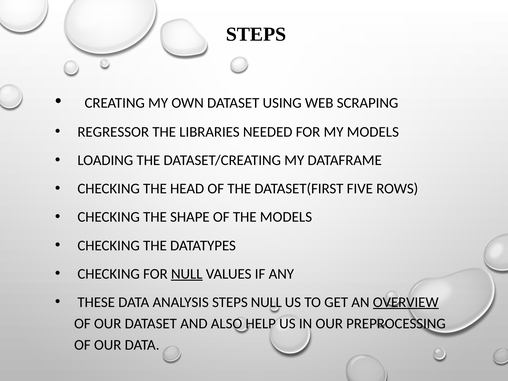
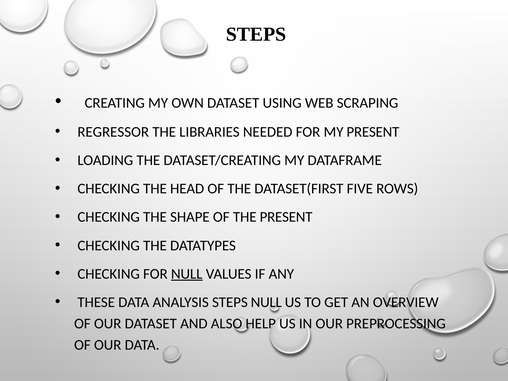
MY MODELS: MODELS -> PRESENT
THE MODELS: MODELS -> PRESENT
OVERVIEW underline: present -> none
